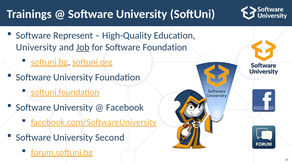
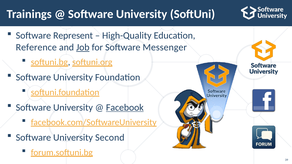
University at (36, 47): University -> Reference
Software Foundation: Foundation -> Messenger
Facebook underline: none -> present
